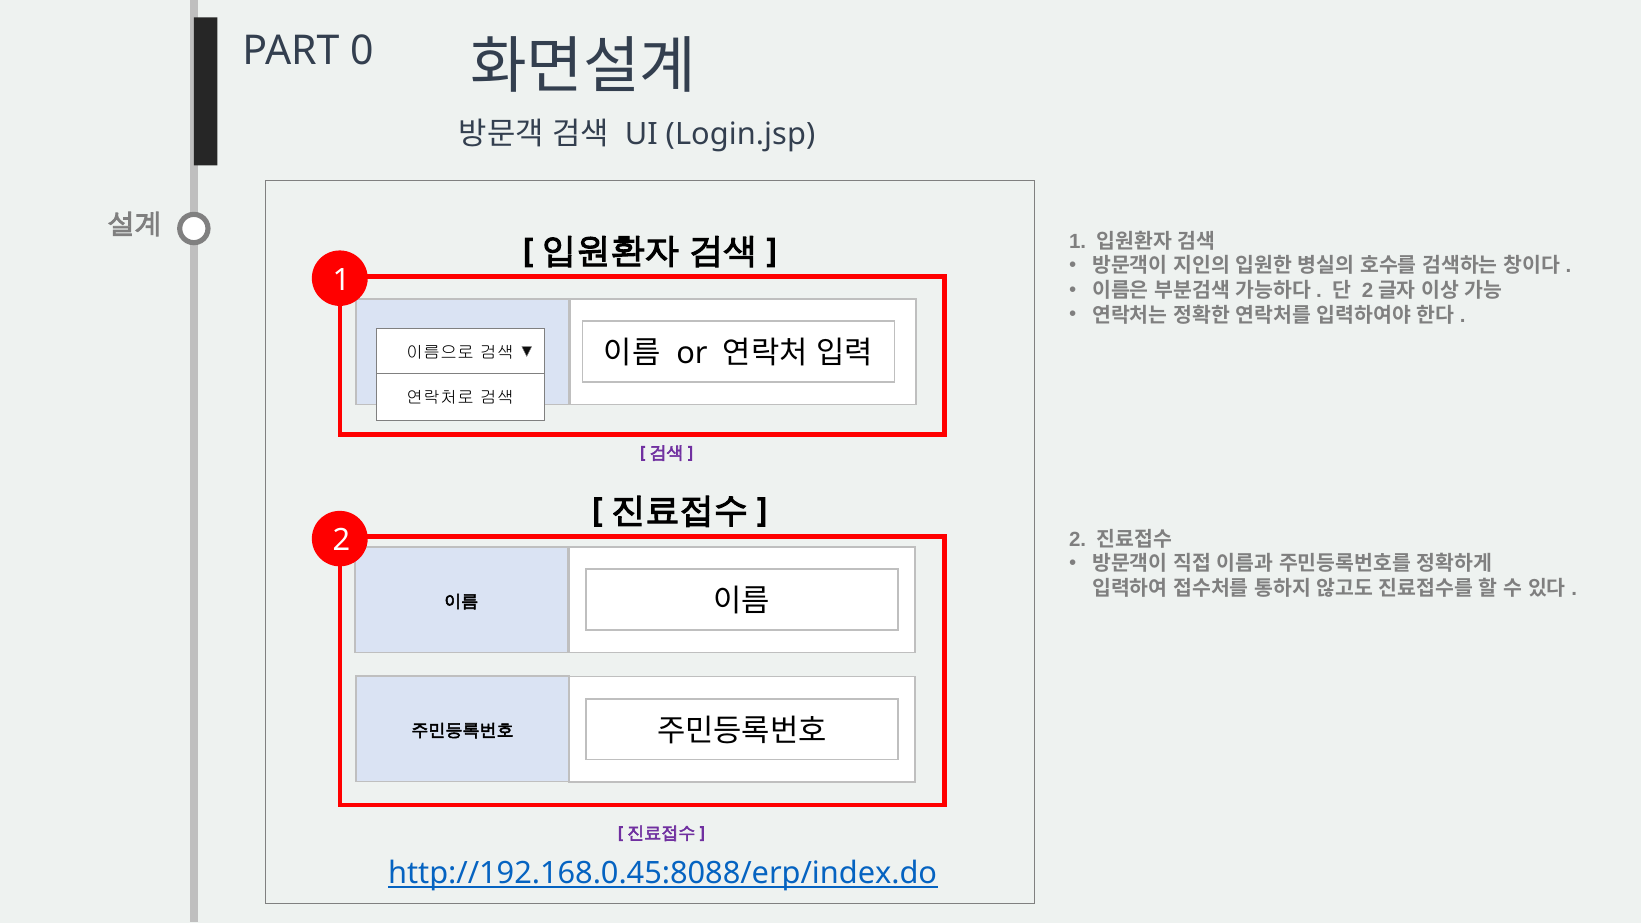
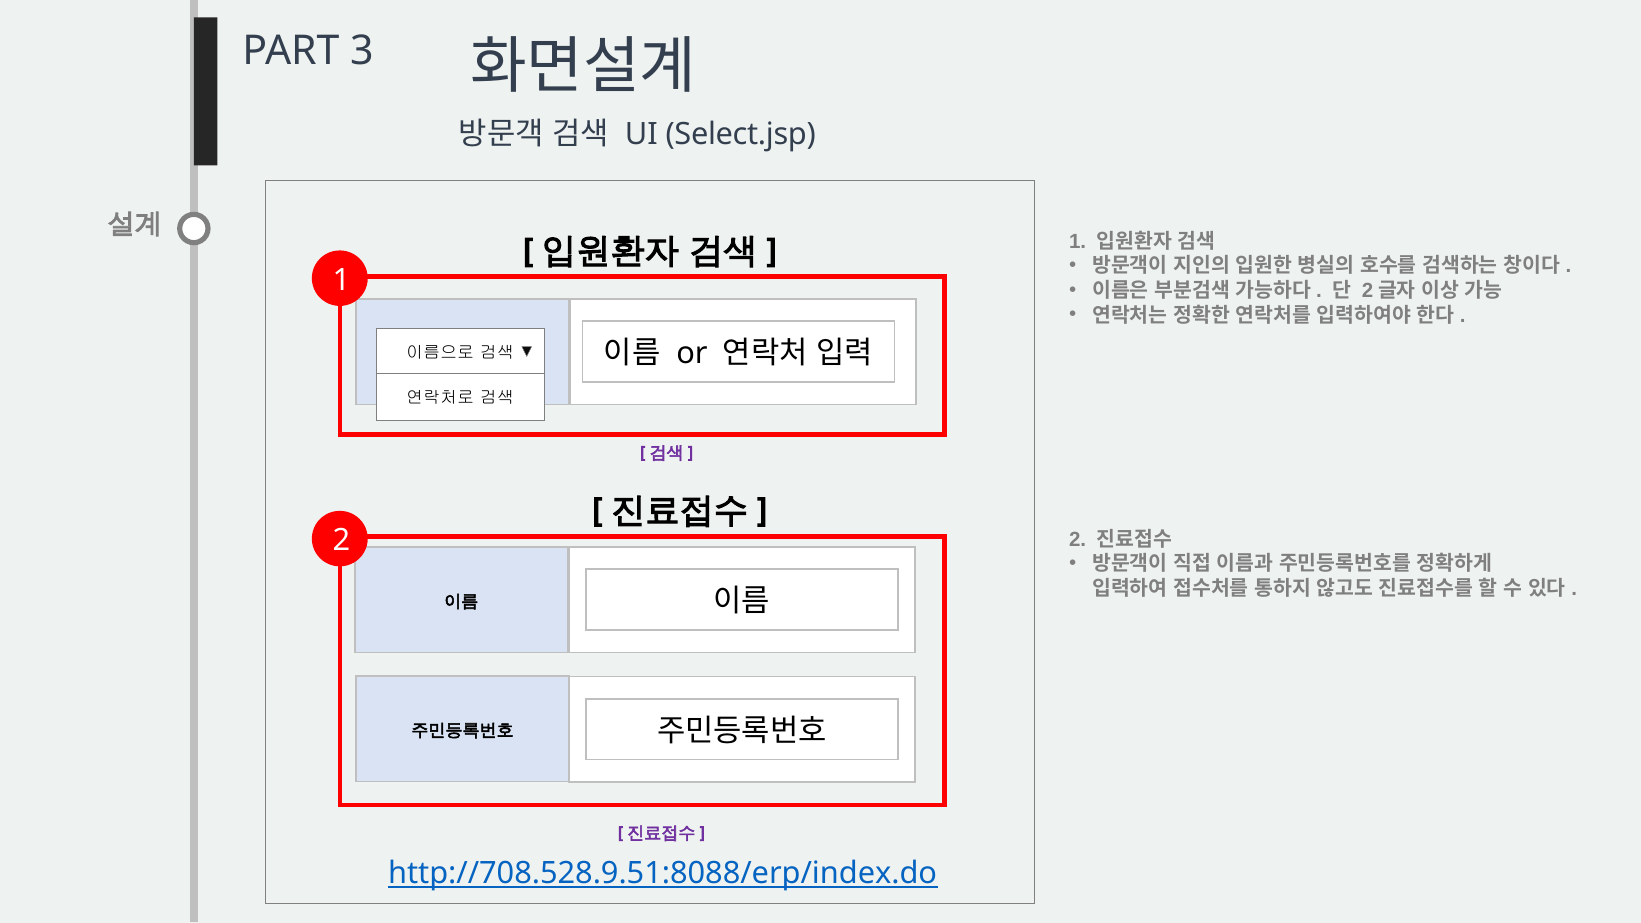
0: 0 -> 3
Login.jsp: Login.jsp -> Select.jsp
http://192.168.0.45:8088/erp/index.do: http://192.168.0.45:8088/erp/index.do -> http://708.528.9.51:8088/erp/index.do
